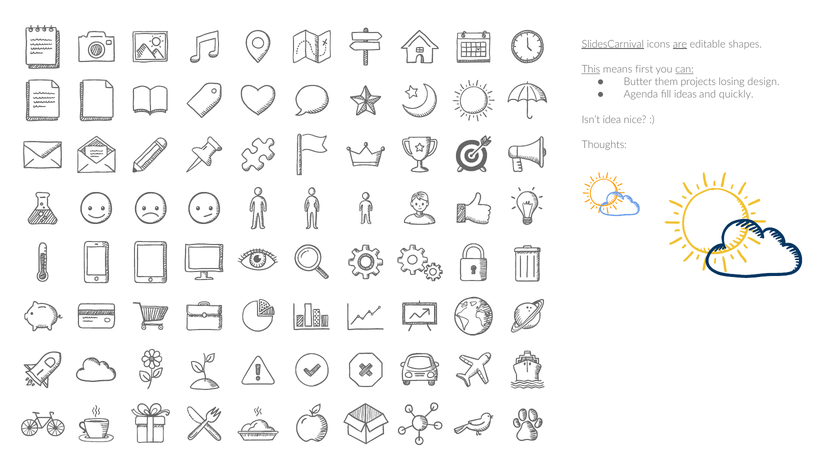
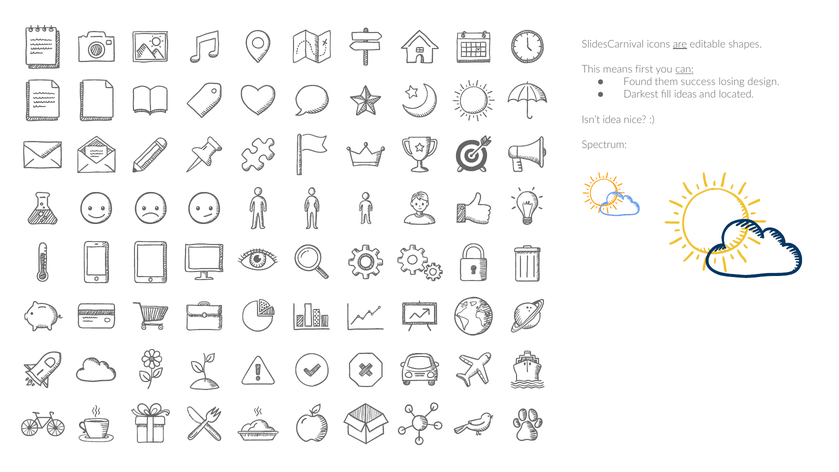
SlidesCarnival underline: present -> none
This underline: present -> none
Butter: Butter -> Found
projects: projects -> success
Agenda: Agenda -> Darkest
quickly: quickly -> located
Thoughts: Thoughts -> Spectrum
